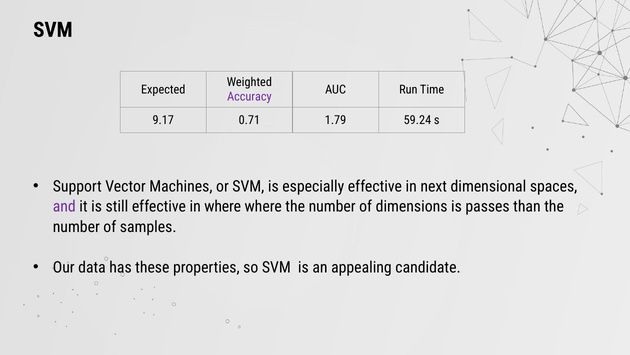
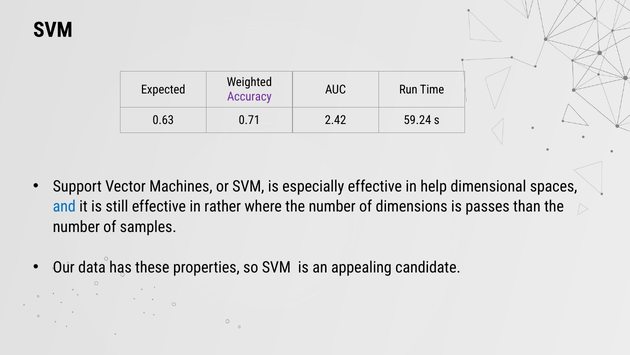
9.17: 9.17 -> 0.63
1.79: 1.79 -> 2.42
next: next -> help
and colour: purple -> blue
in where: where -> rather
